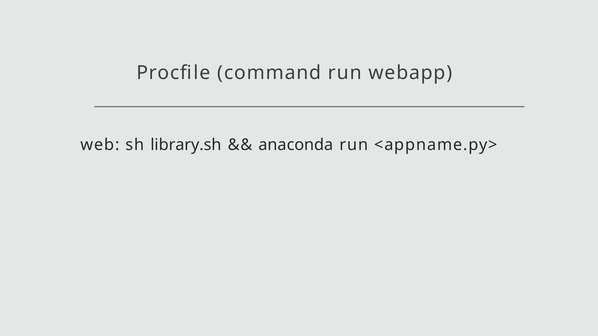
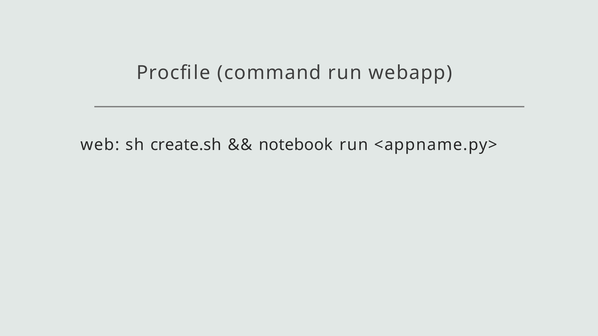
library.sh: library.sh -> create.sh
anaconda: anaconda -> notebook
